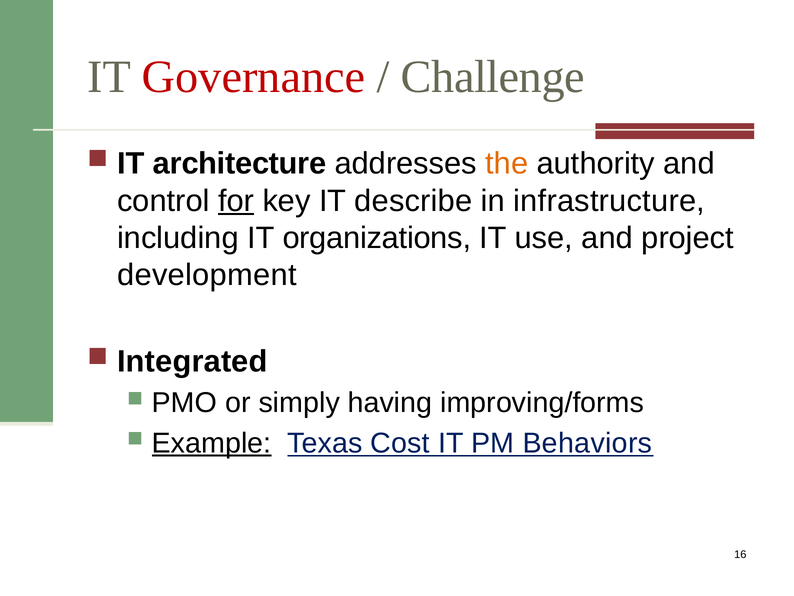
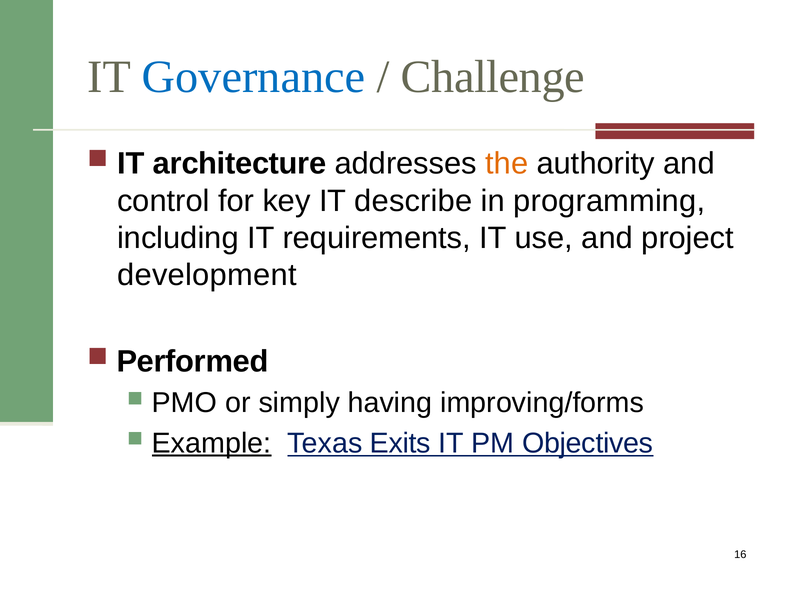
Governance colour: red -> blue
for underline: present -> none
infrastructure: infrastructure -> programming
organizations: organizations -> requirements
Integrated: Integrated -> Performed
Cost: Cost -> Exits
Behaviors: Behaviors -> Objectives
